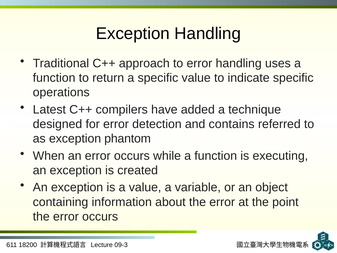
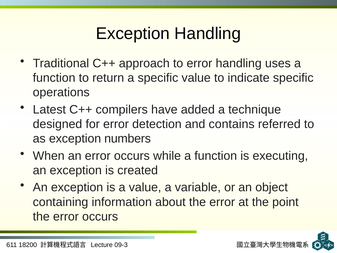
phantom: phantom -> numbers
